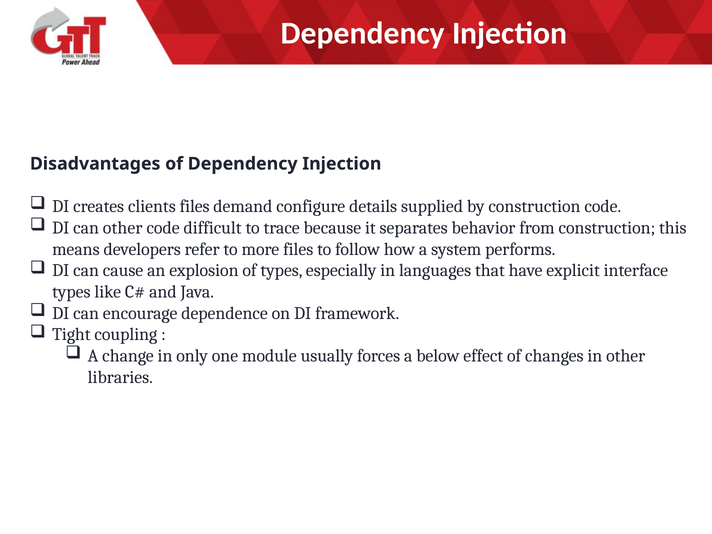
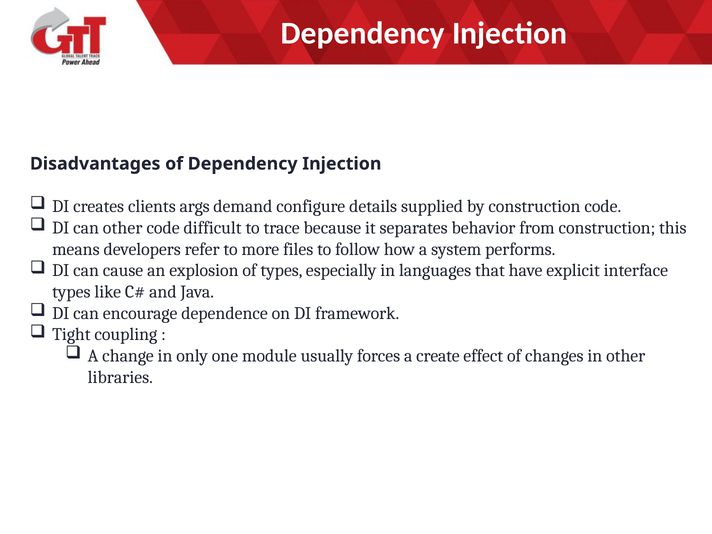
clients files: files -> args
below: below -> create
